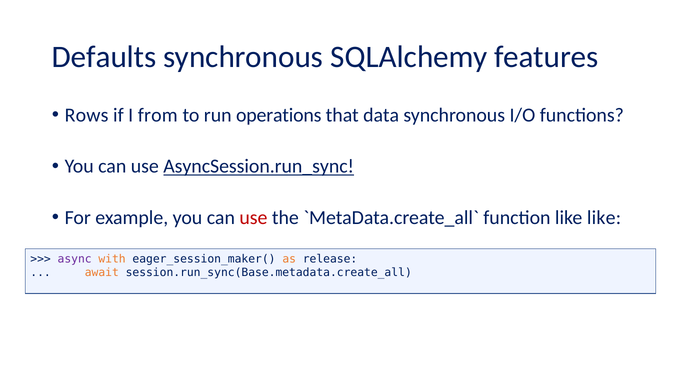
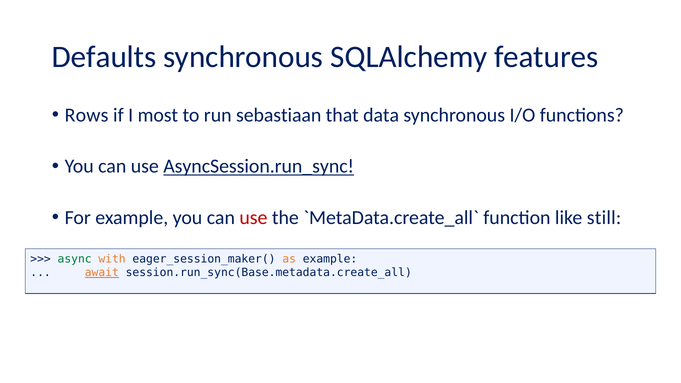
from: from -> most
operations: operations -> sebastiaan
like like: like -> still
async colour: purple -> green
as release: release -> example
await underline: none -> present
